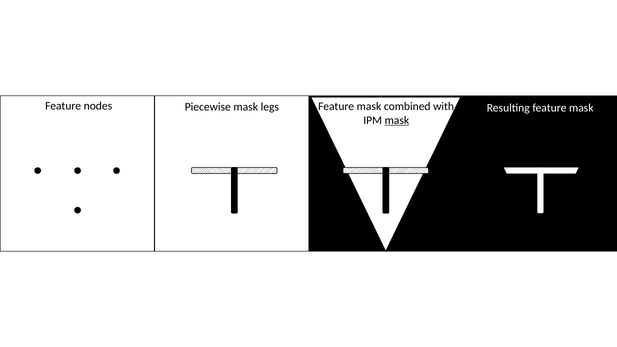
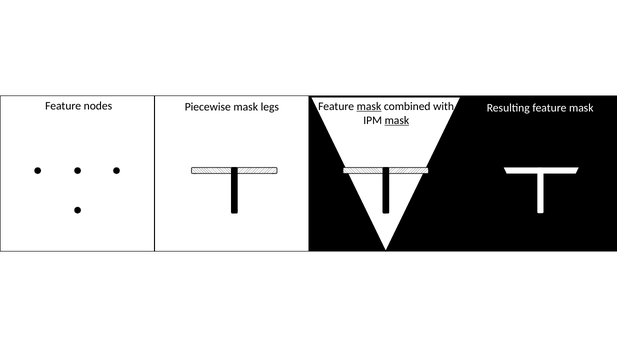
mask at (369, 106) underline: none -> present
